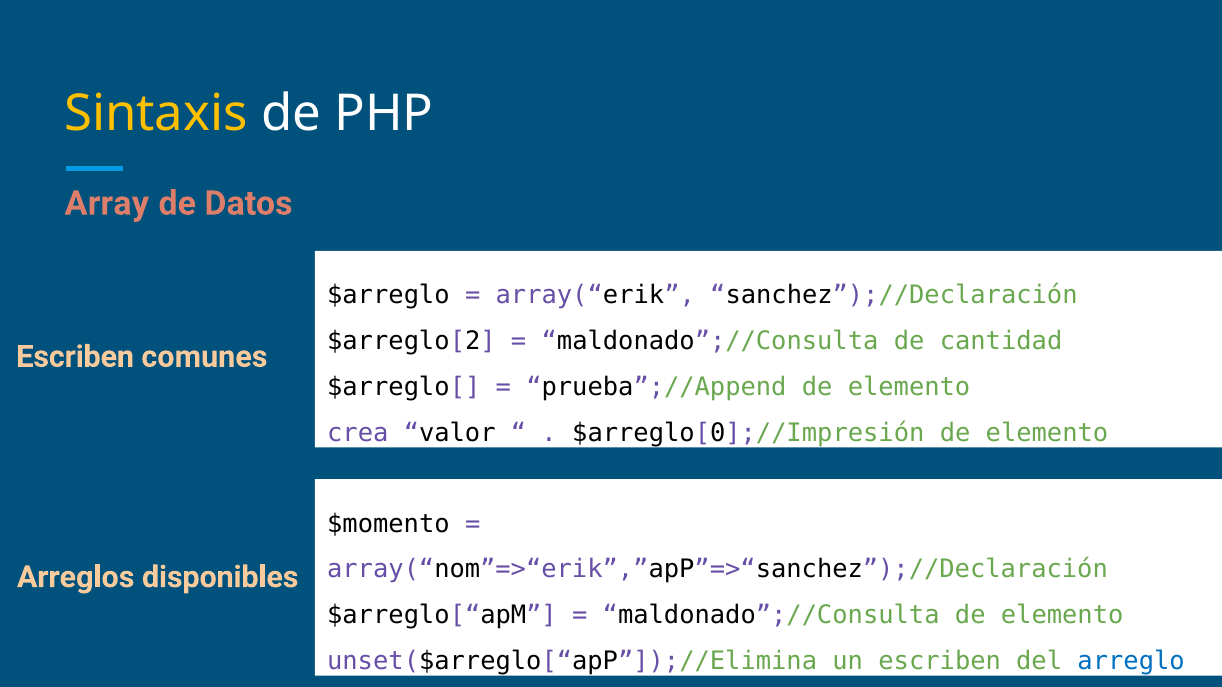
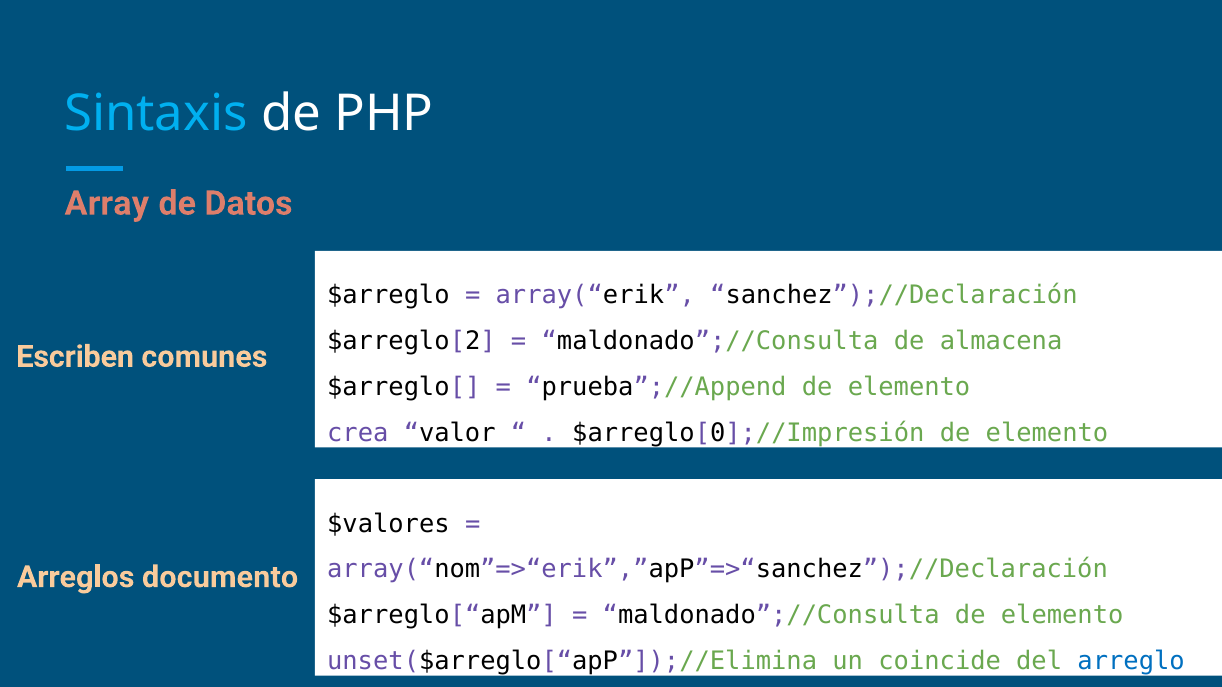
Sintaxis colour: yellow -> light blue
cantidad: cantidad -> almacena
$momento: $momento -> $valores
disponibles: disponibles -> documento
un escriben: escriben -> coincide
